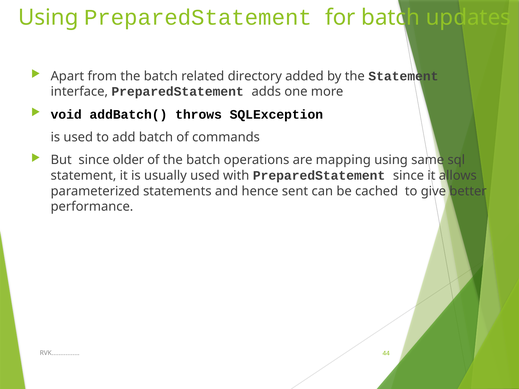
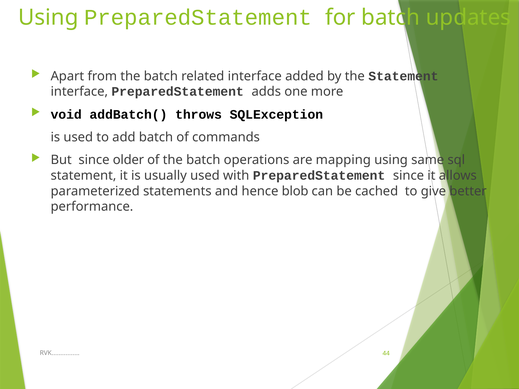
related directory: directory -> interface
sent: sent -> blob
